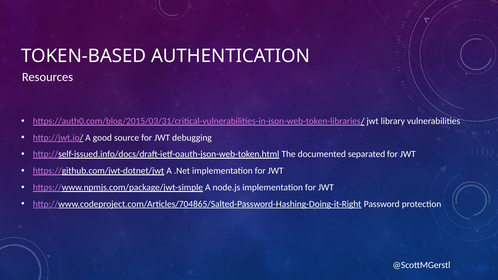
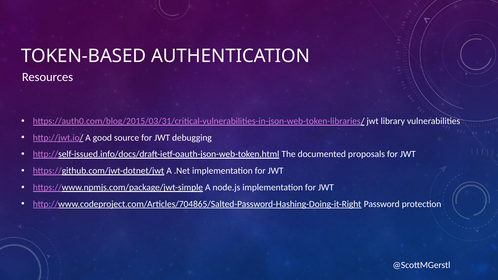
separated: separated -> proposals
